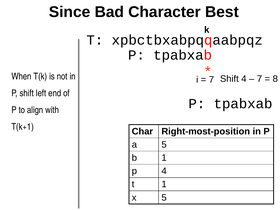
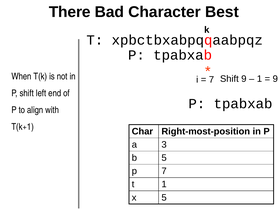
Since: Since -> There
Shift 4: 4 -> 9
7 at (259, 79): 7 -> 1
8 at (275, 79): 8 -> 9
a 5: 5 -> 3
b 1: 1 -> 5
p 4: 4 -> 7
